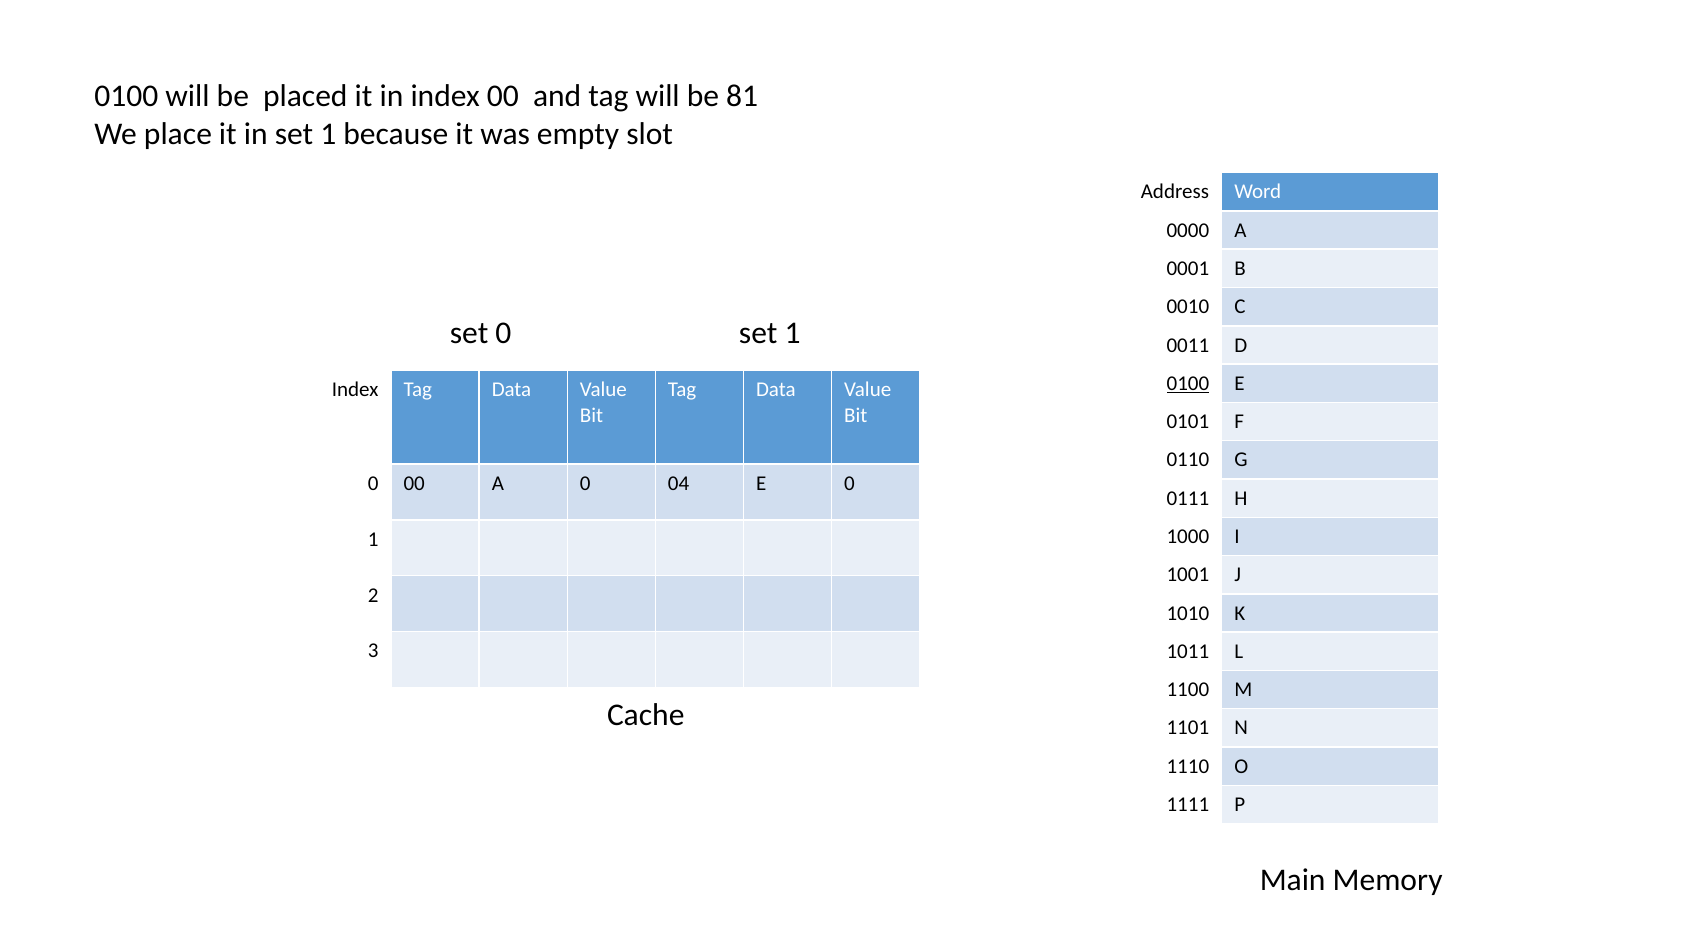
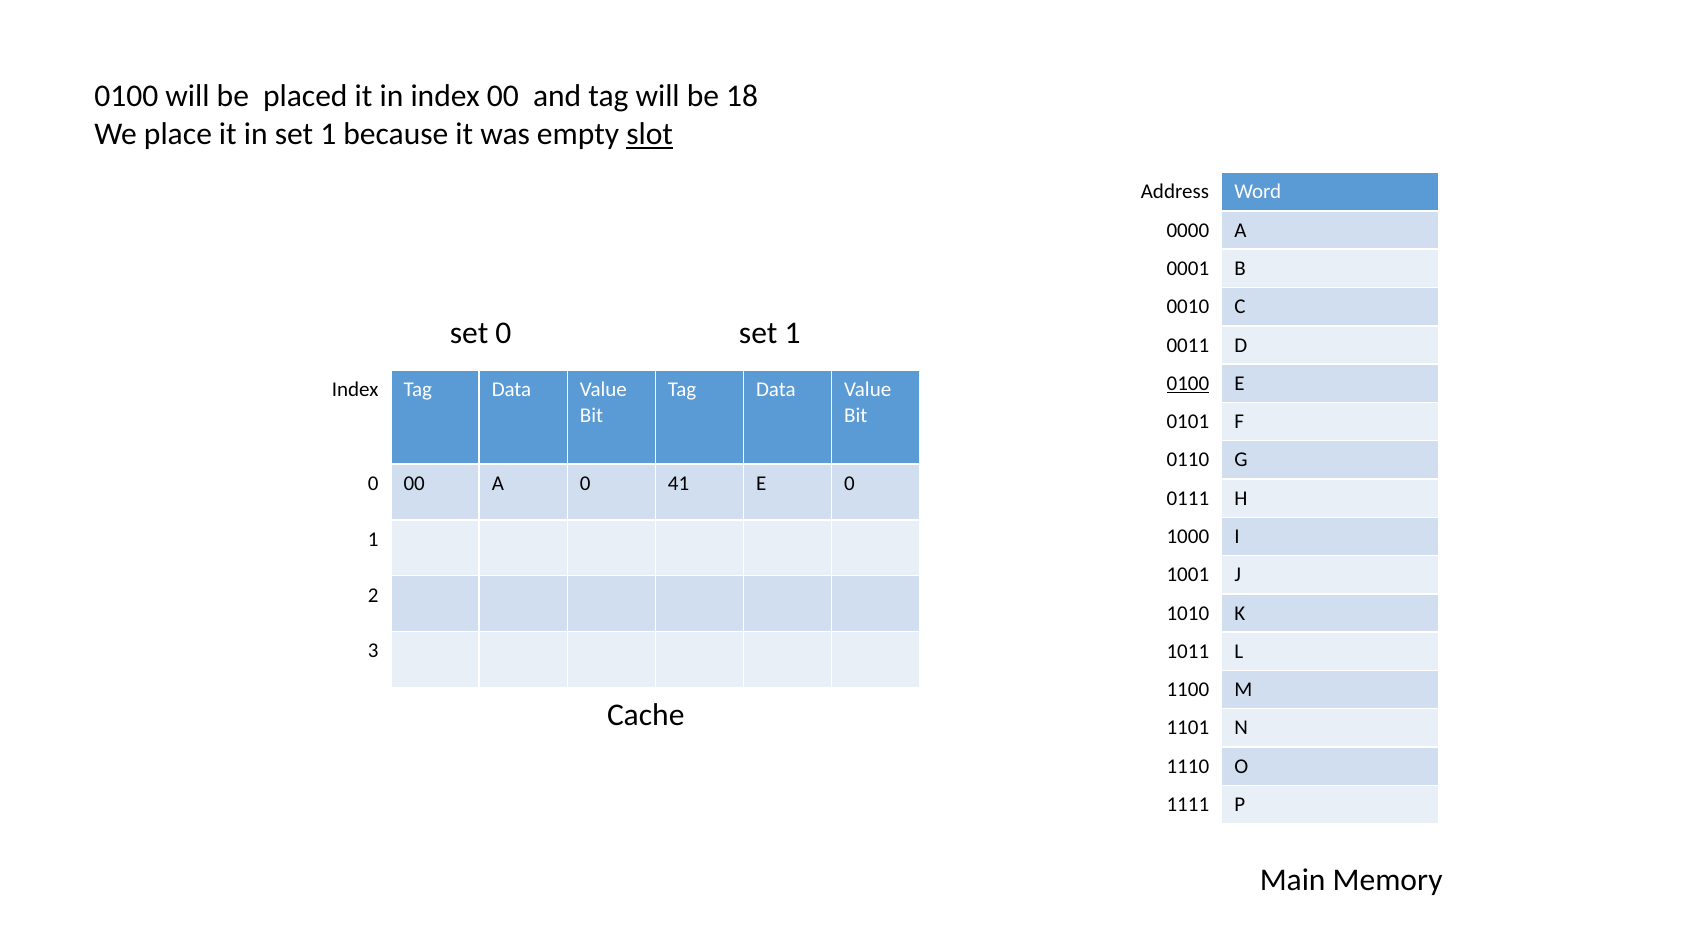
81: 81 -> 18
slot underline: none -> present
04: 04 -> 41
